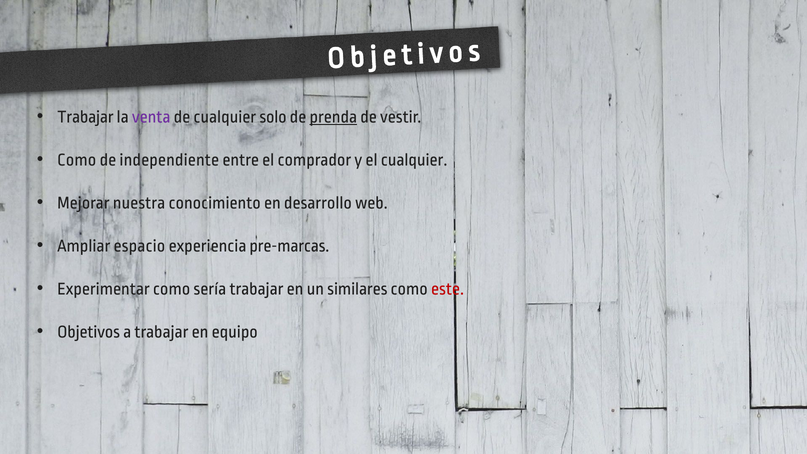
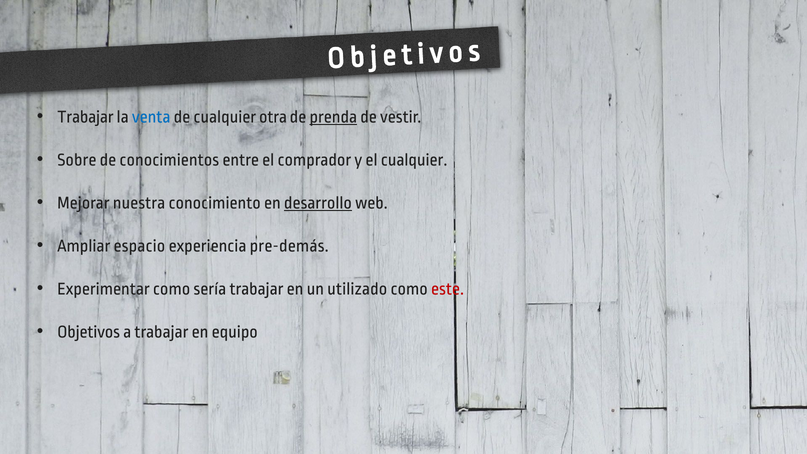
venta colour: purple -> blue
solo: solo -> otra
Como at (77, 160): Como -> Sobre
independiente: independiente -> conocimientos
desarrollo underline: none -> present
pre-marcas: pre-marcas -> pre-demás
similares: similares -> utilizado
